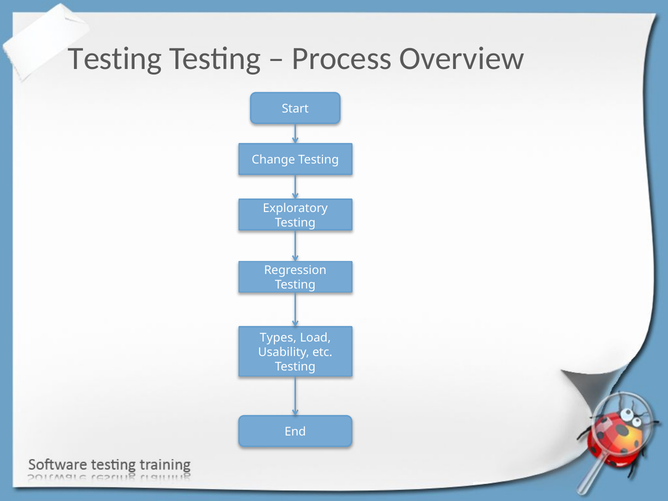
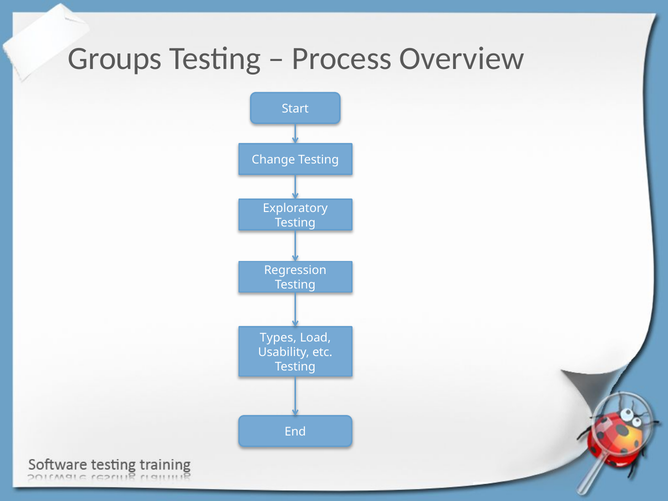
Testing at (115, 58): Testing -> Groups
